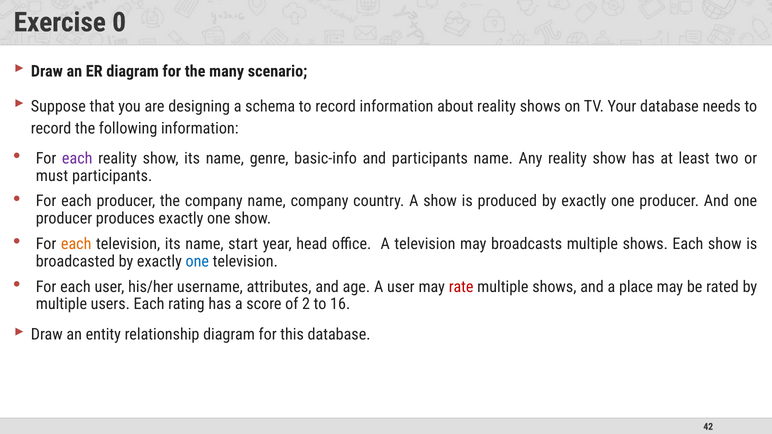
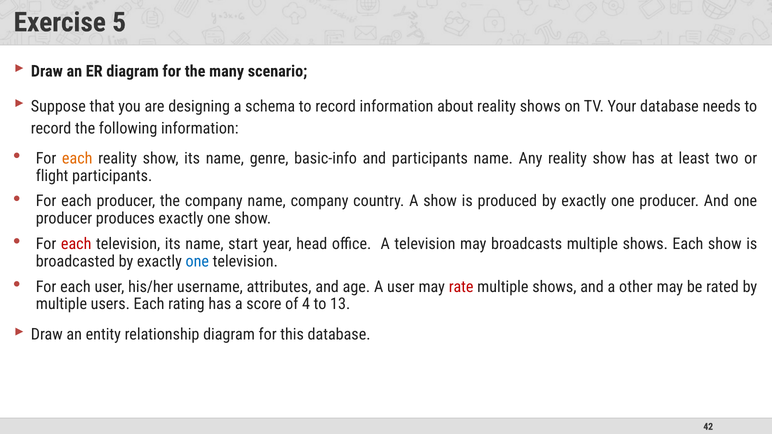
0: 0 -> 5
each at (77, 159) colour: purple -> orange
must: must -> flight
each at (76, 244) colour: orange -> red
place: place -> other
2: 2 -> 4
16: 16 -> 13
